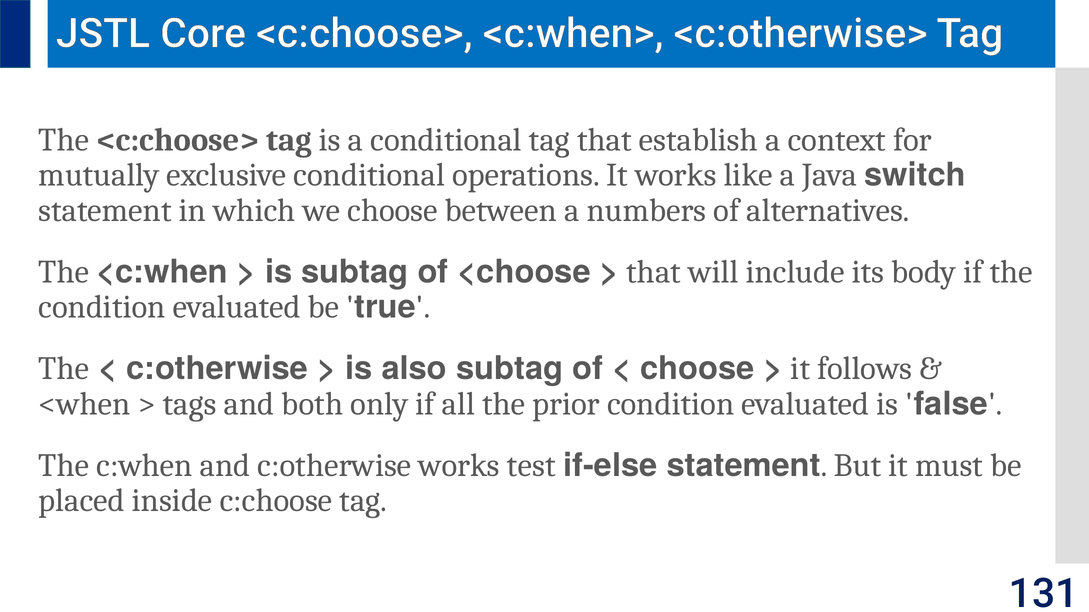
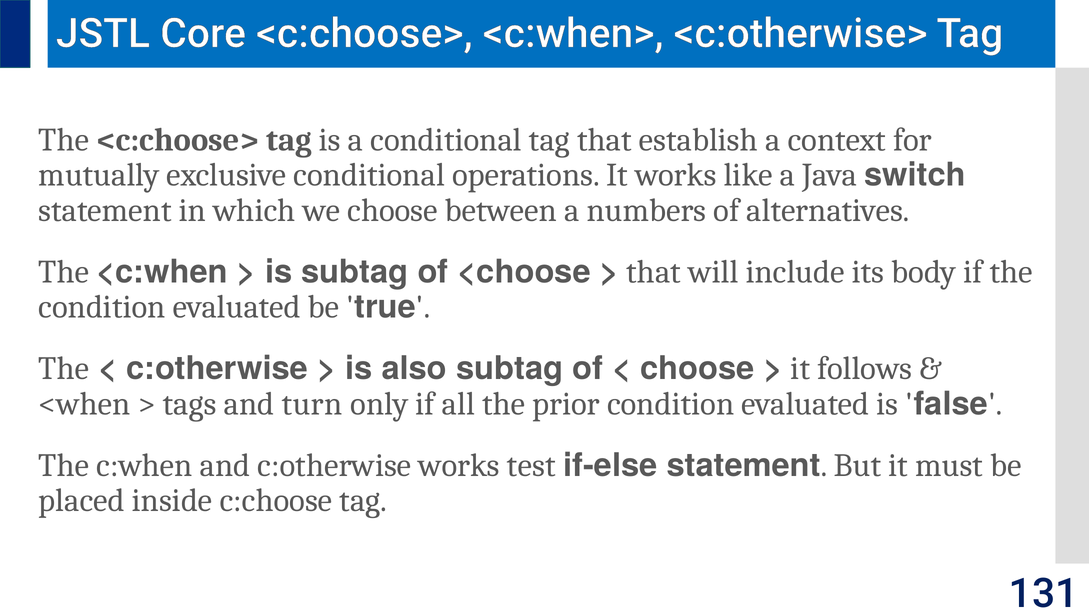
both: both -> turn
